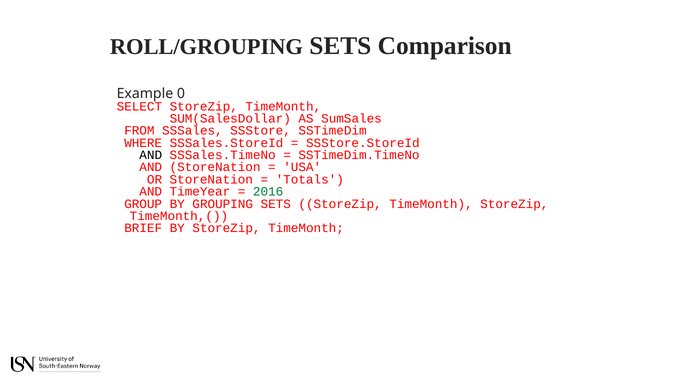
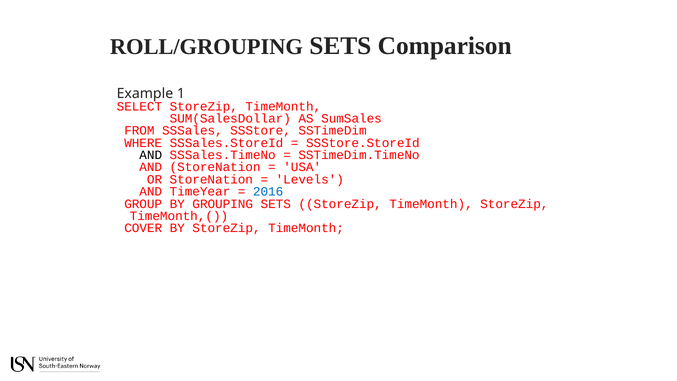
0: 0 -> 1
Totals: Totals -> Levels
2016 colour: green -> blue
BRIEF: BRIEF -> COVER
